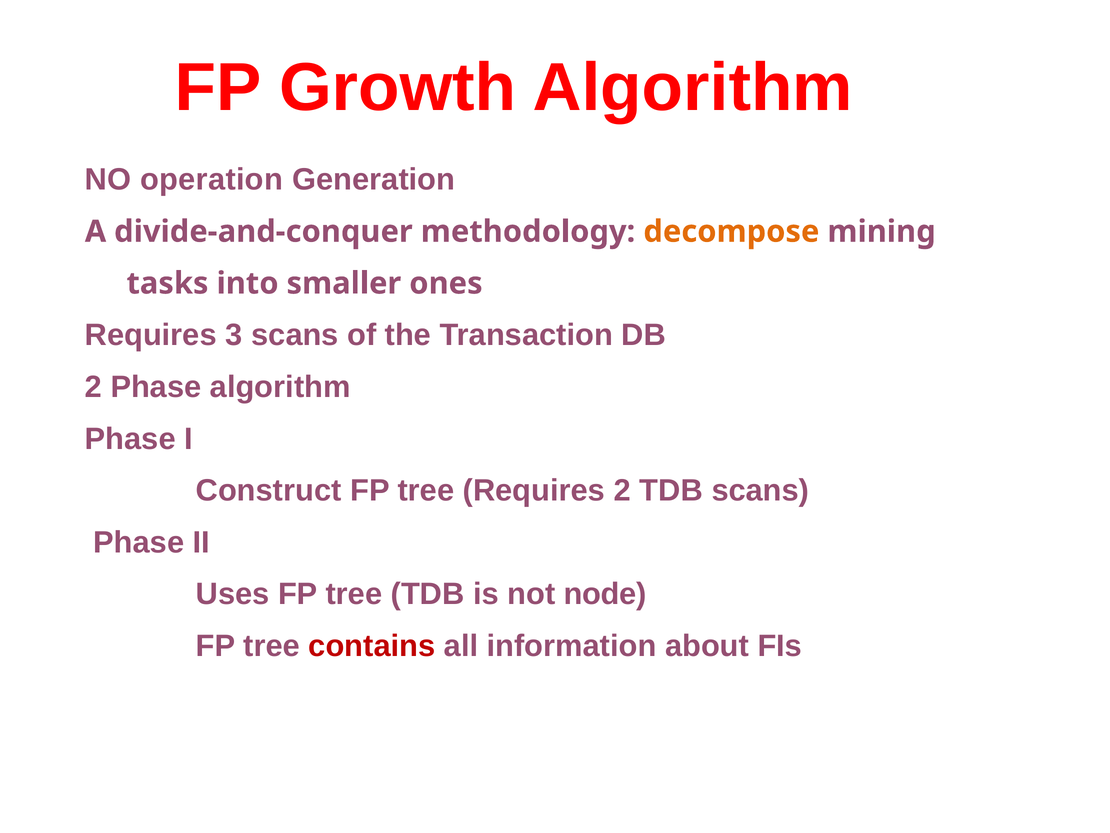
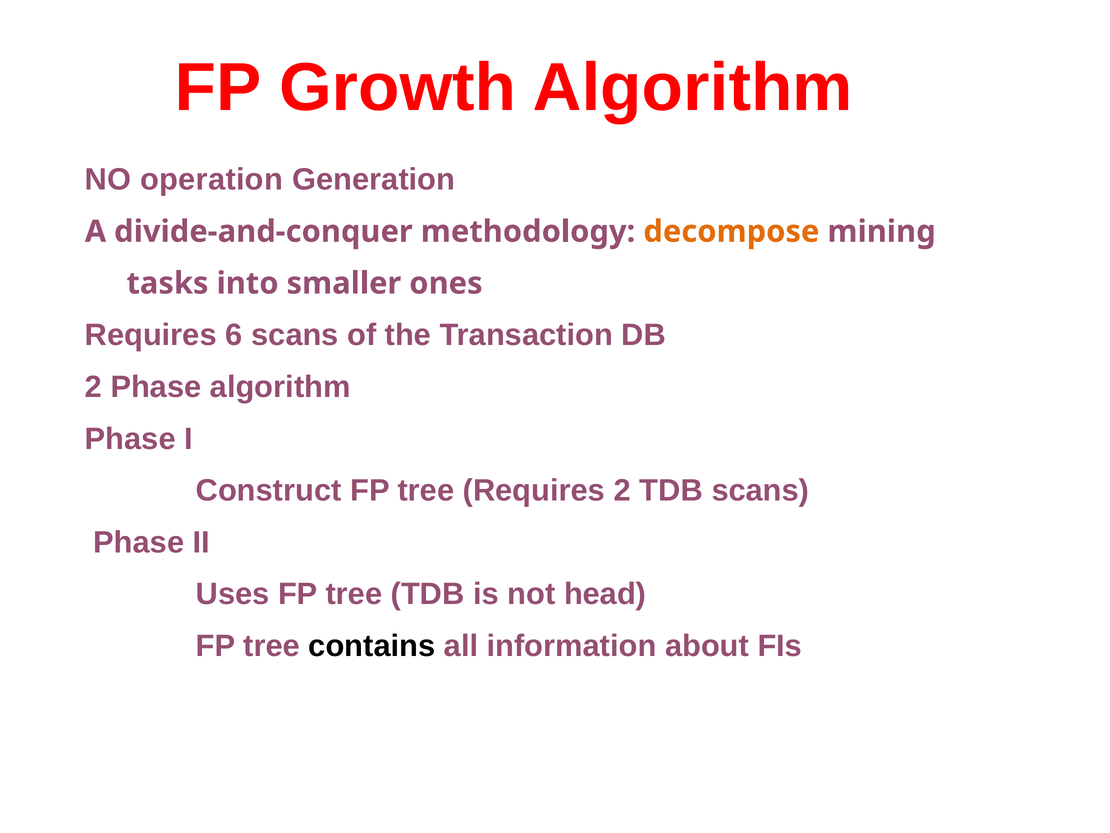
3: 3 -> 6
node: node -> head
contains colour: red -> black
